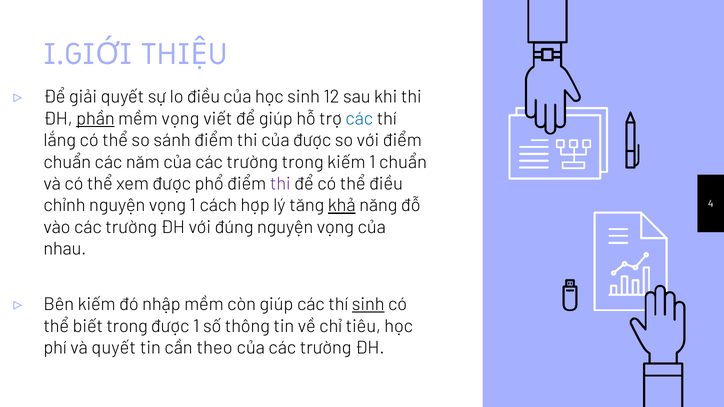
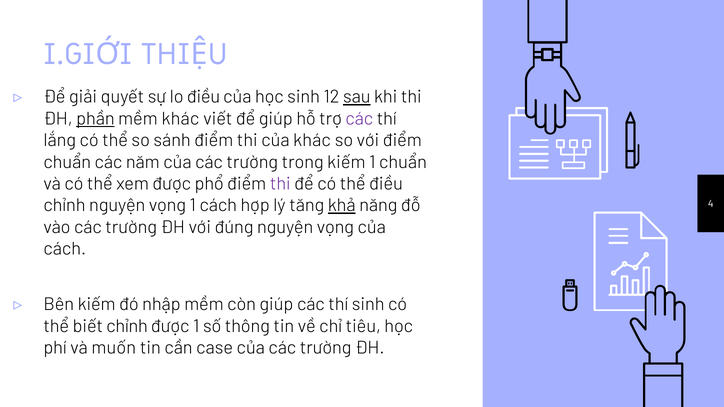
sau underline: none -> present
mềm vọng: vọng -> khác
các at (359, 119) colour: blue -> purple
của được: được -> khác
nhau at (65, 249): nhau -> cách
sinh at (368, 305) underline: present -> none
biết trong: trong -> chỉnh
và quyết: quyết -> muốn
theo: theo -> case
